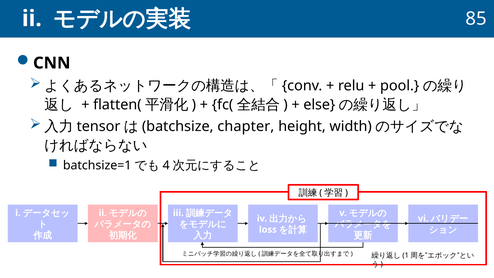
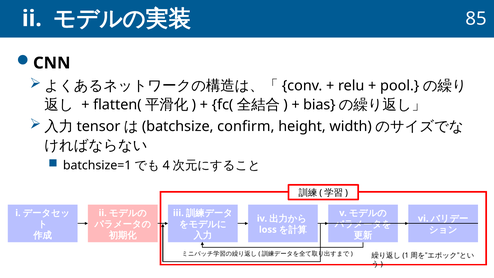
else: else -> bias
chapter: chapter -> confirm
